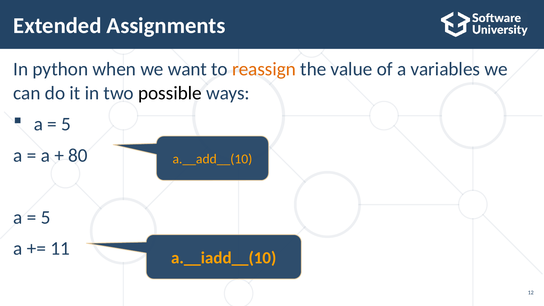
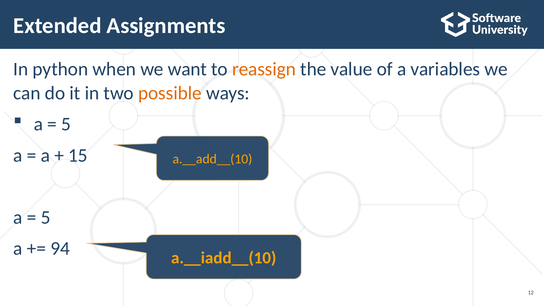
possible colour: black -> orange
80: 80 -> 15
11: 11 -> 94
